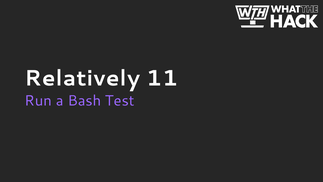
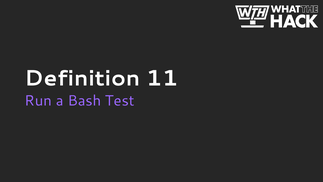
Relatively: Relatively -> Definition
